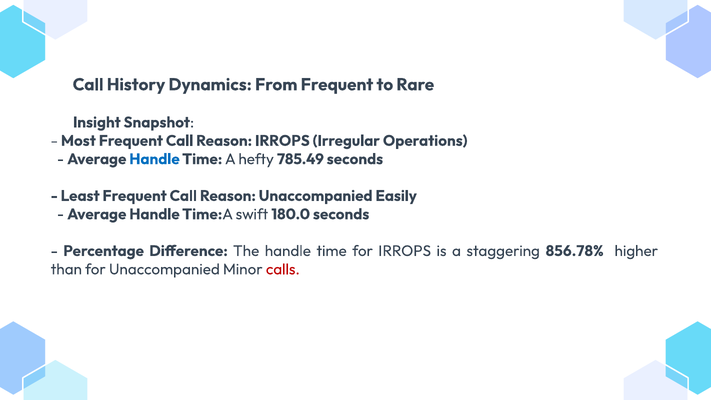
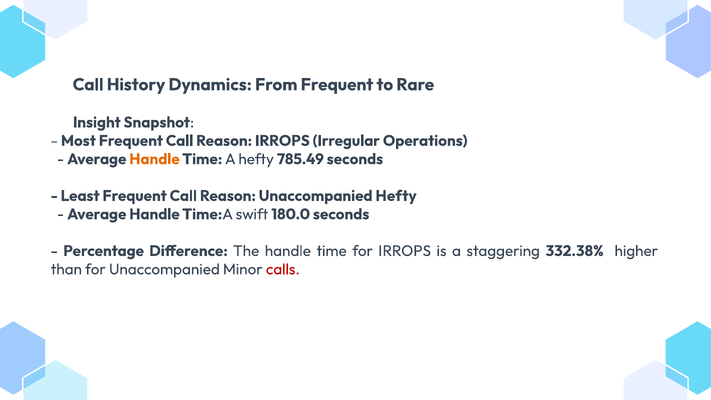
Handle at (154, 159) colour: blue -> orange
Unaccompanied Easily: Easily -> Hefty
856.78%: 856.78% -> 332.38%
